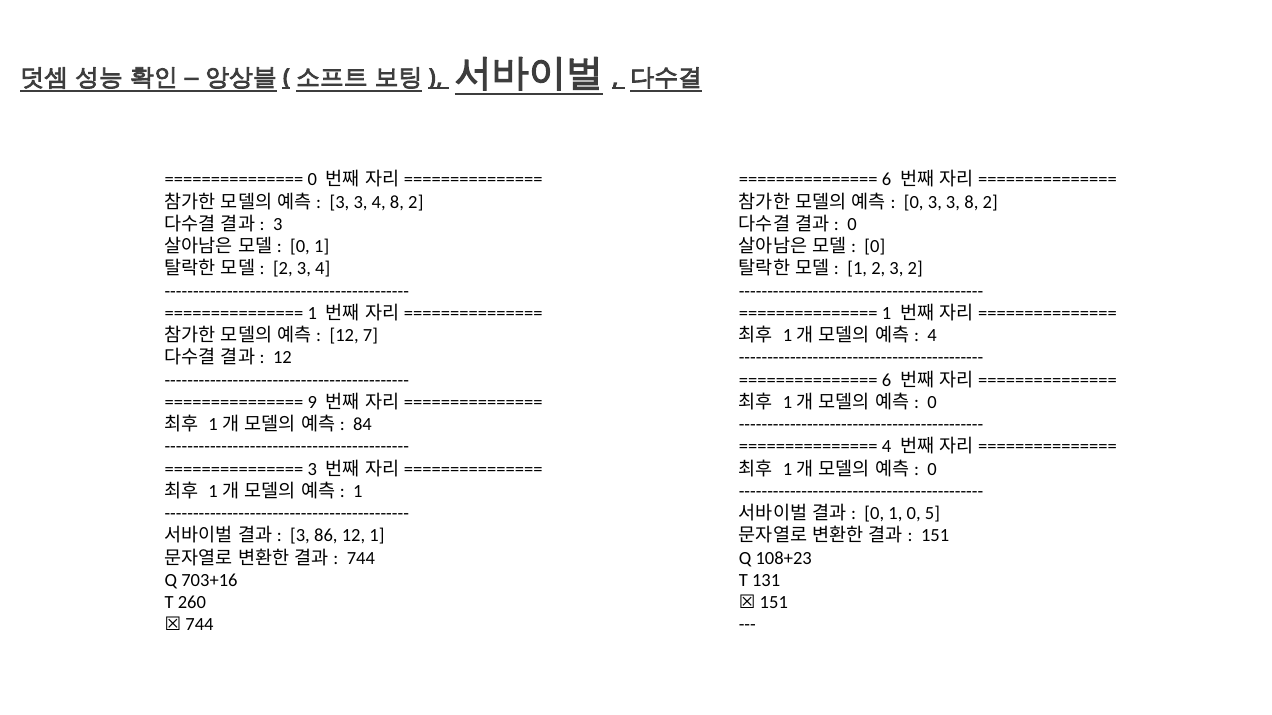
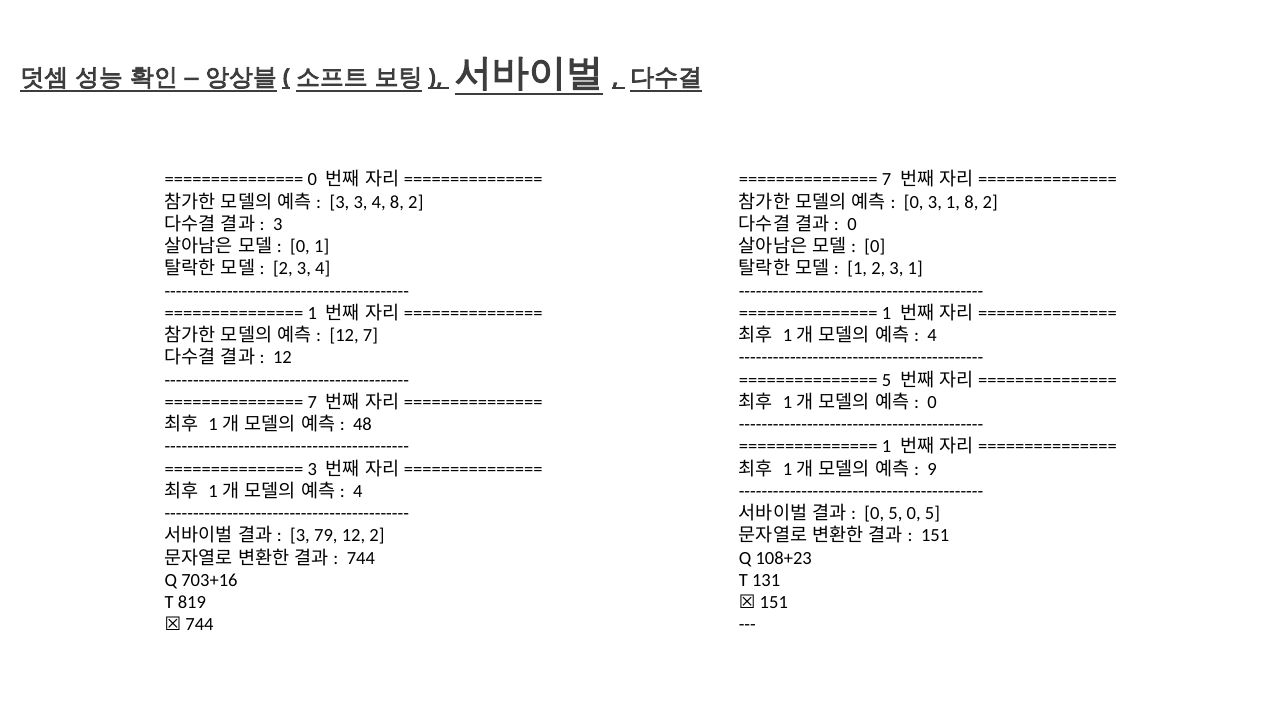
6 at (887, 180): 6 -> 7
0 3 3: 3 -> 1
2 3 2: 2 -> 1
6 at (887, 380): 6 -> 5
9 at (312, 403): 9 -> 7
84: 84 -> 48
4 at (887, 447): 4 -> 1
0 at (932, 469): 0 -> 9
1 at (358, 492): 1 -> 4
1 at (895, 514): 1 -> 5
86: 86 -> 79
12 1: 1 -> 2
260: 260 -> 819
